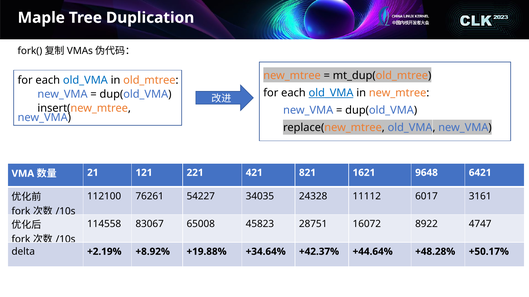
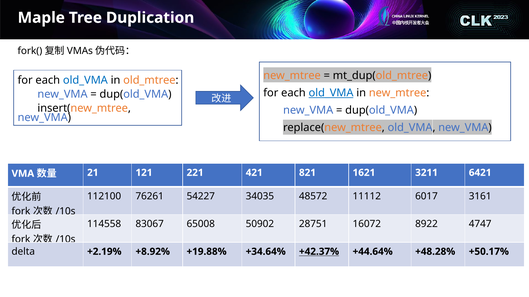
9648: 9648 -> 3211
24328: 24328 -> 48572
45823: 45823 -> 50902
+42.37% underline: none -> present
